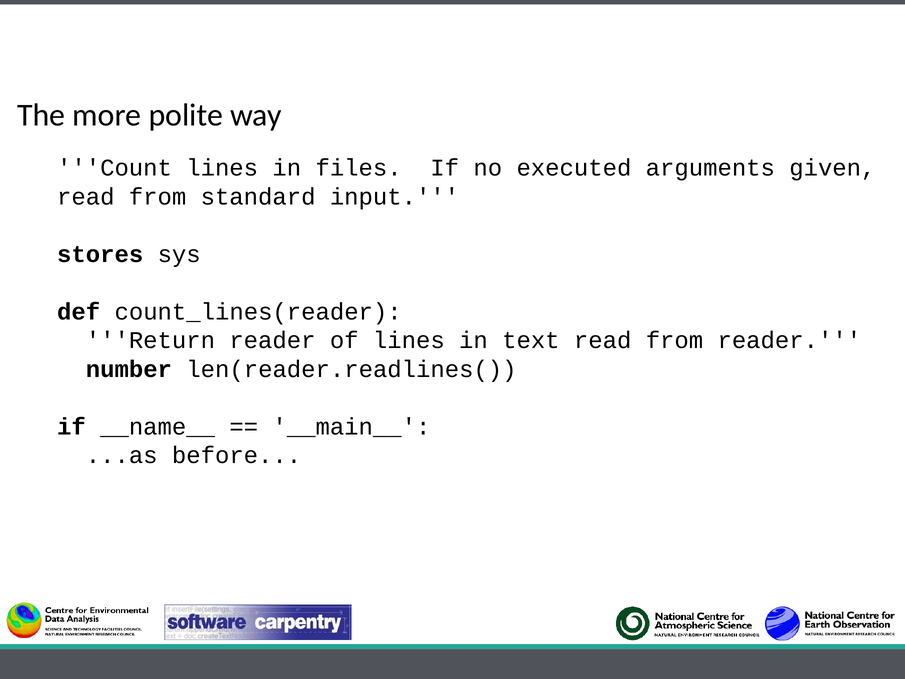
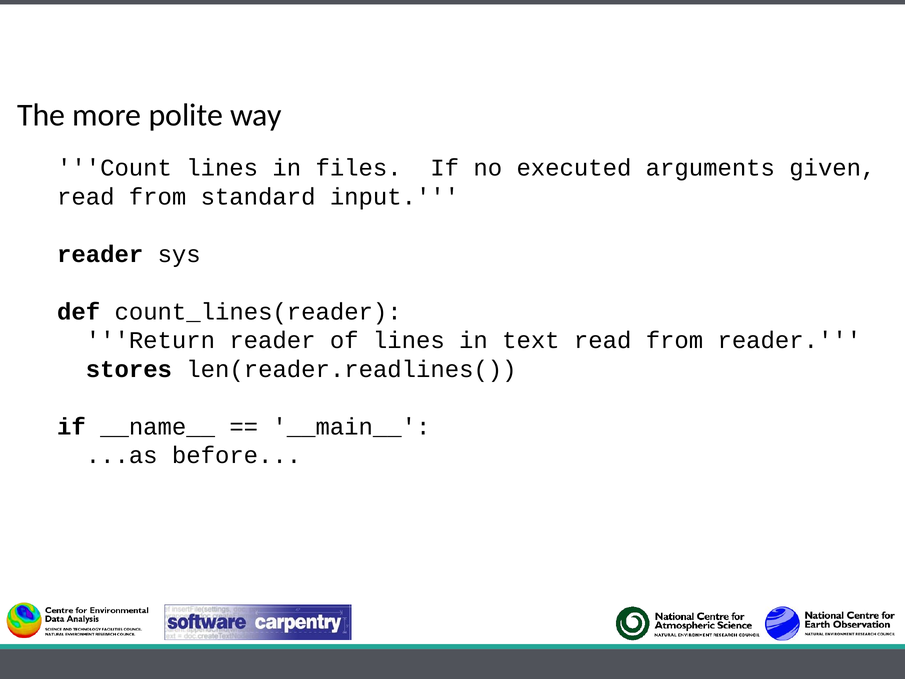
stores at (100, 254): stores -> reader
number: number -> stores
